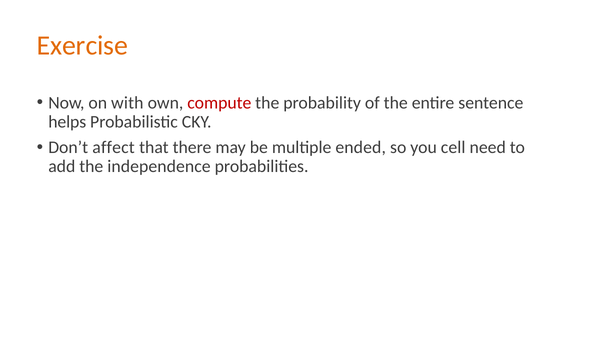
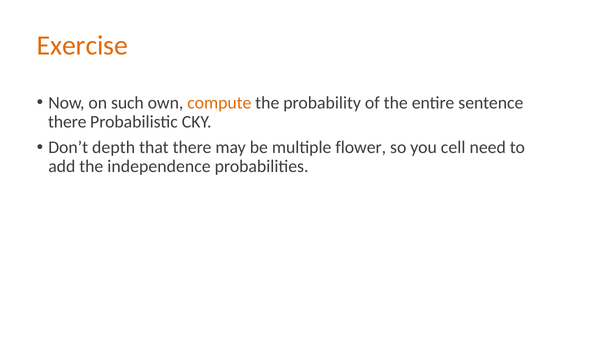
with: with -> such
compute colour: red -> orange
helps at (67, 122): helps -> there
affect: affect -> depth
ended: ended -> flower
